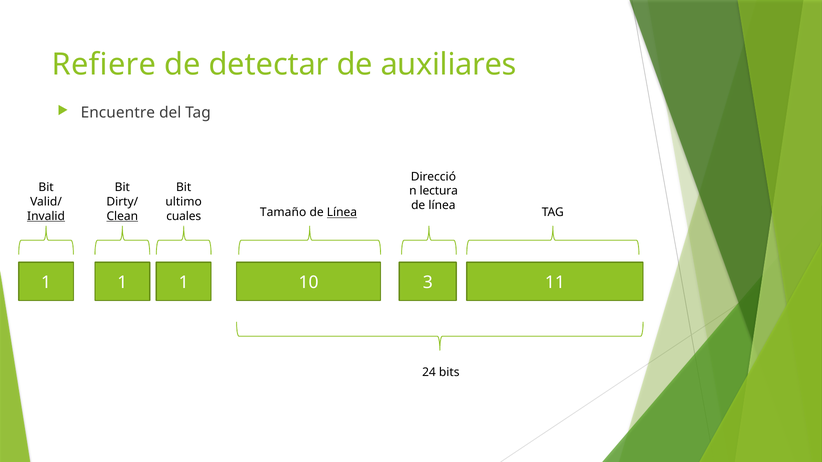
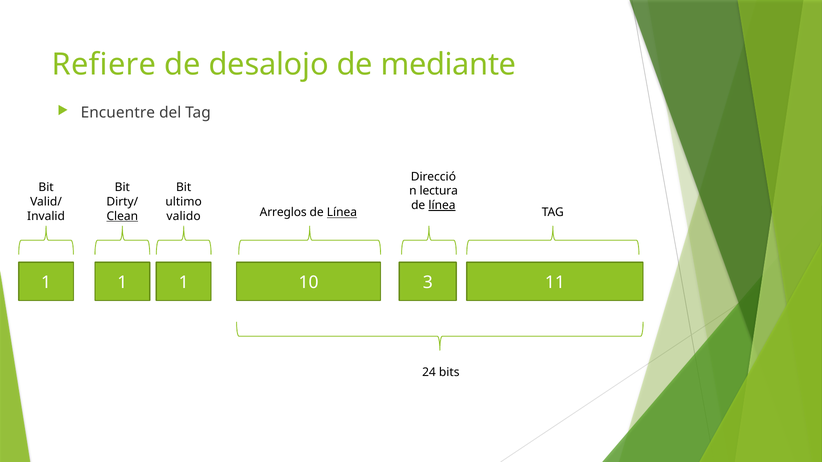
detectar: detectar -> desalojo
auxiliares: auxiliares -> mediante
línea at (442, 206) underline: none -> present
Tamaño: Tamaño -> Arreglos
Invalid underline: present -> none
cuales: cuales -> valido
